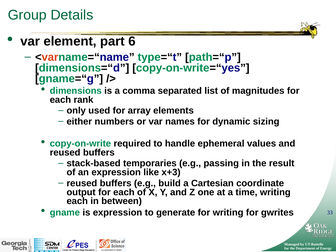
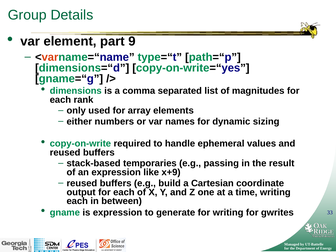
6: 6 -> 9
x+3: x+3 -> x+9
